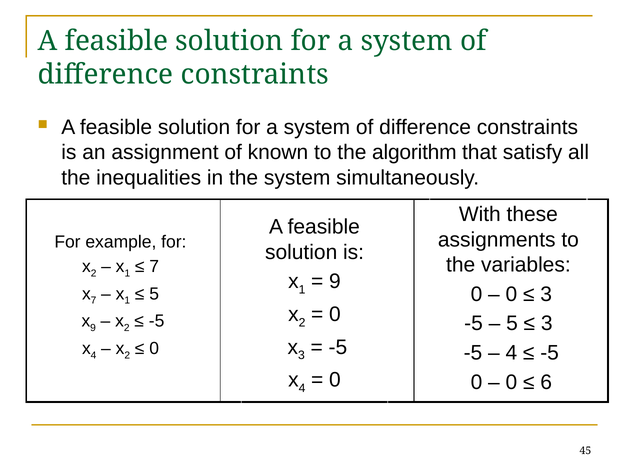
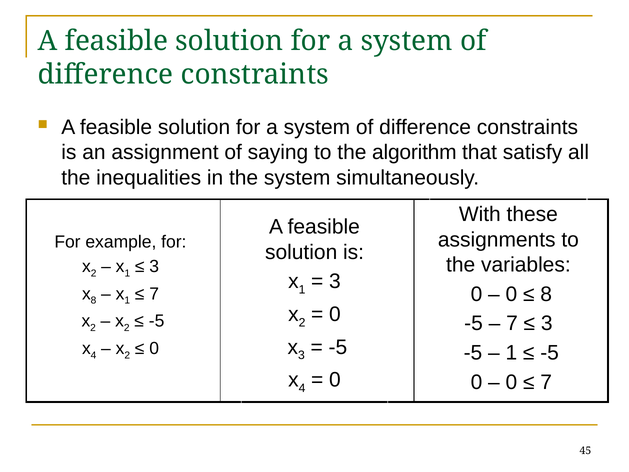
known: known -> saying
7 at (154, 266): 7 -> 3
9 at (335, 281): 9 -> 3
3 at (546, 294): 3 -> 8
7 at (94, 300): 7 -> 8
5 at (154, 294): 5 -> 7
9 at (93, 328): 9 -> 2
5 at (512, 323): 5 -> 7
4 at (511, 353): 4 -> 1
6 at (546, 382): 6 -> 7
